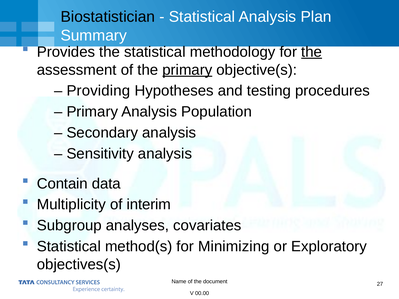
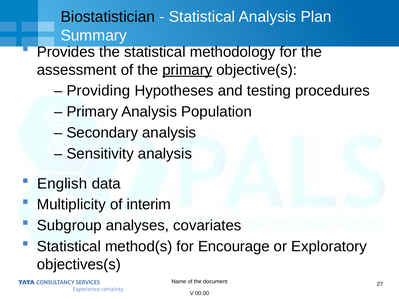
the at (312, 52) underline: present -> none
Contain: Contain -> English
Minimizing: Minimizing -> Encourage
